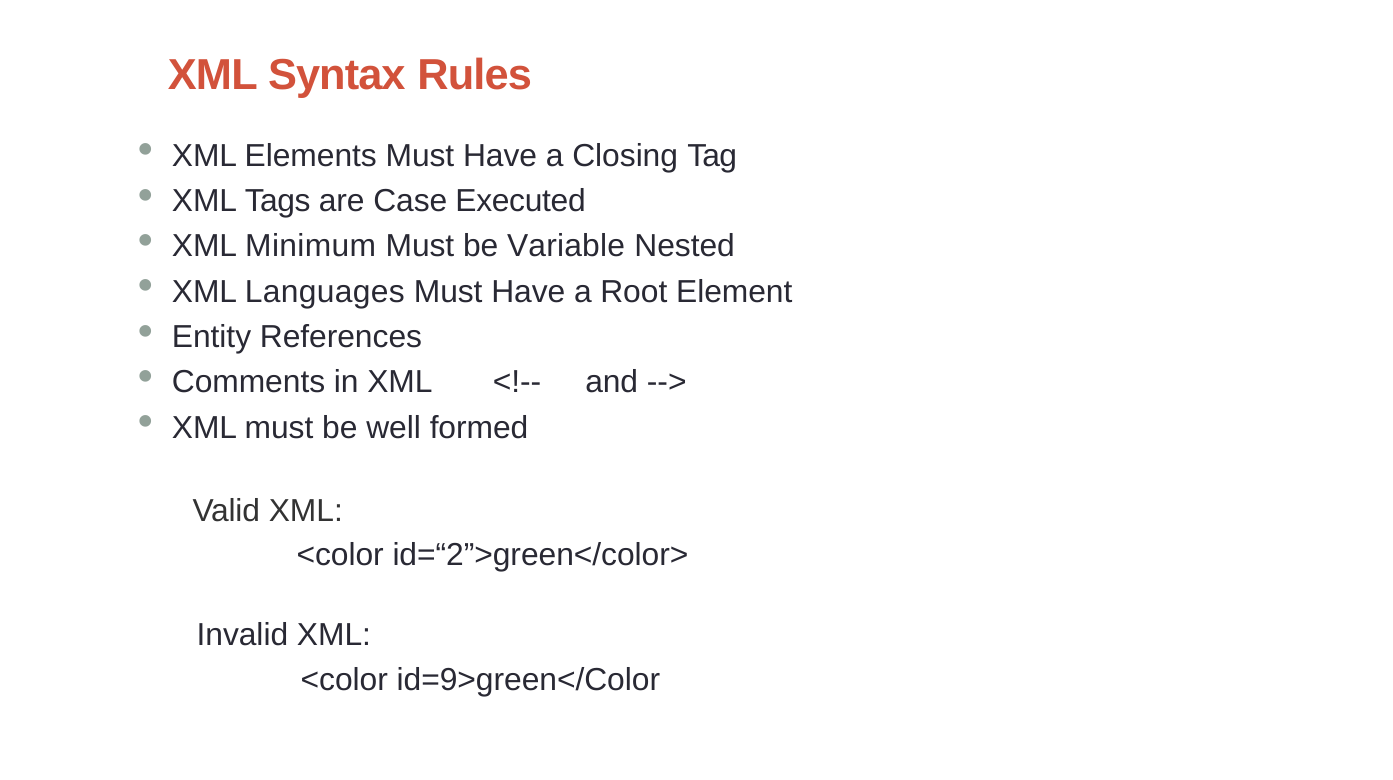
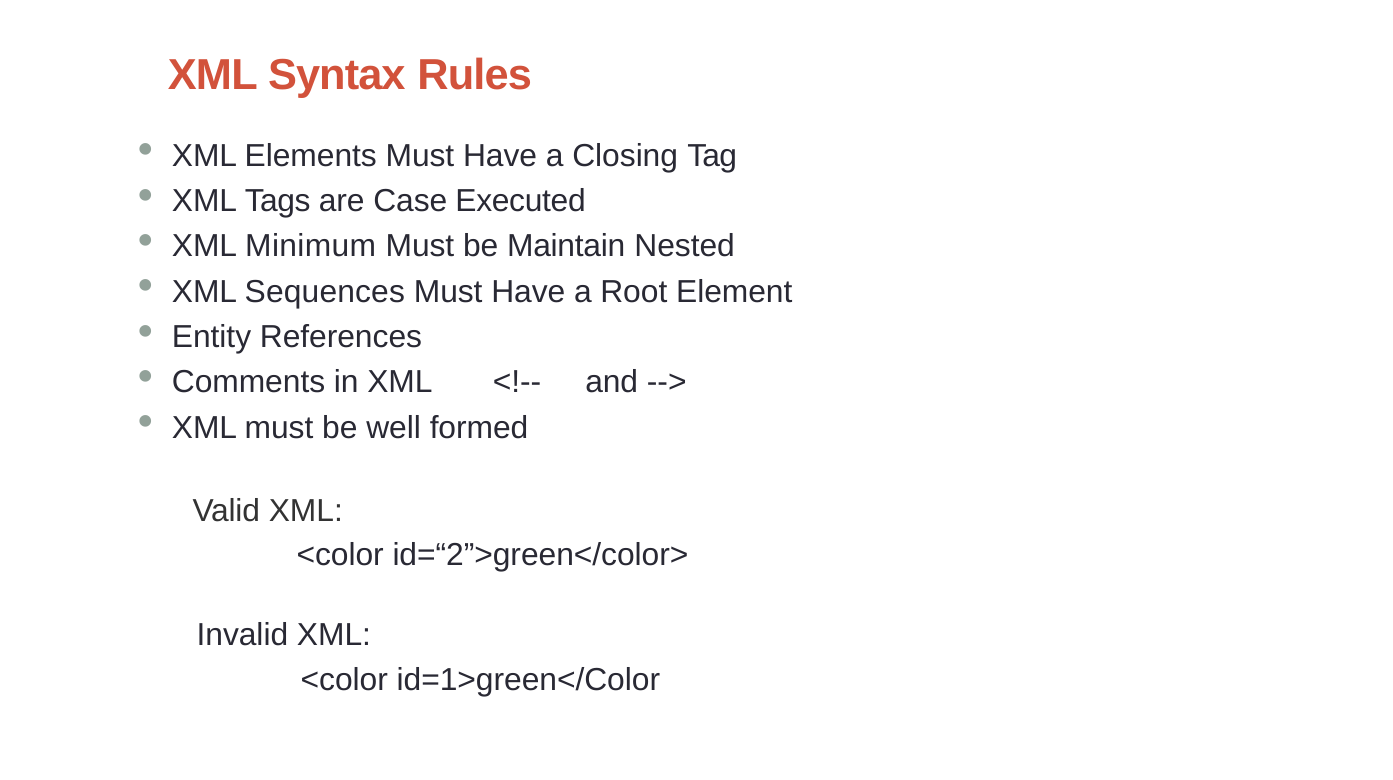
Variable: Variable -> Maintain
Languages: Languages -> Sequences
id=9>green</Color: id=9>green</Color -> id=1>green</Color
